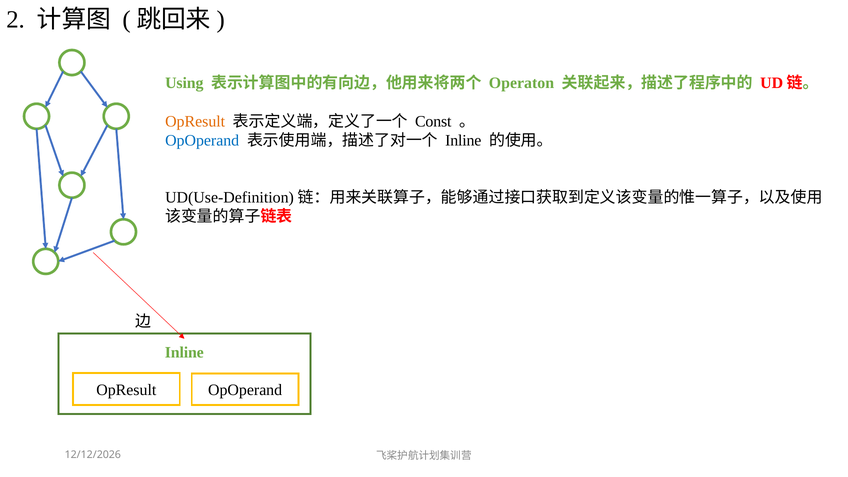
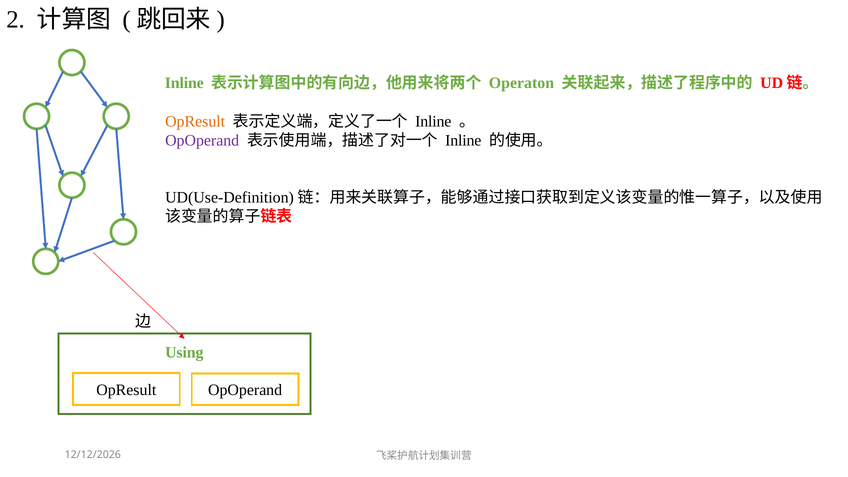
Using at (184, 83): Using -> Inline
Const at (433, 121): Const -> Inline
OpOperand at (202, 140) colour: blue -> purple
Inline at (184, 353): Inline -> Using
